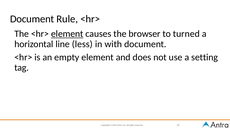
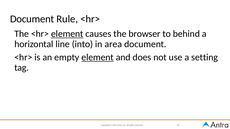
turned: turned -> behind
less: less -> into
with: with -> area
element at (98, 57) underline: none -> present
